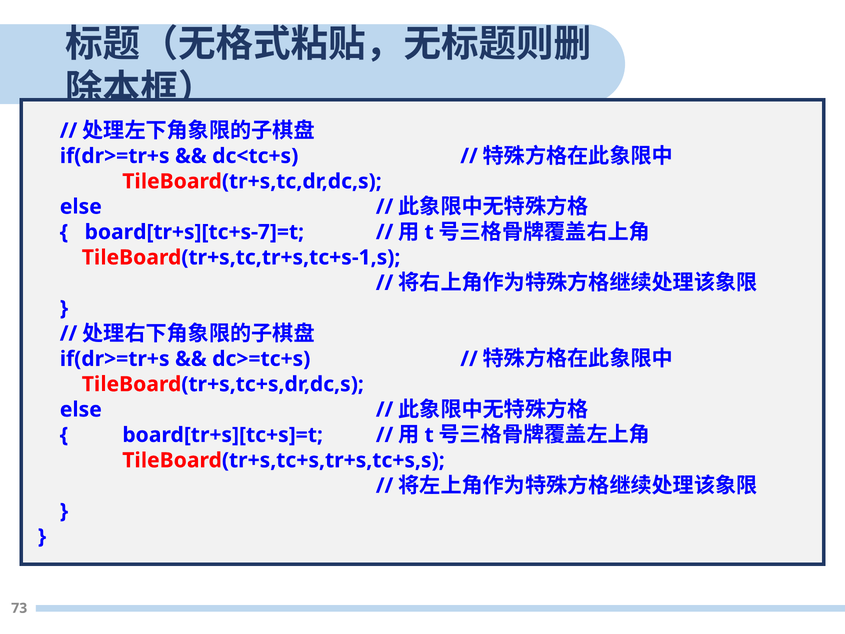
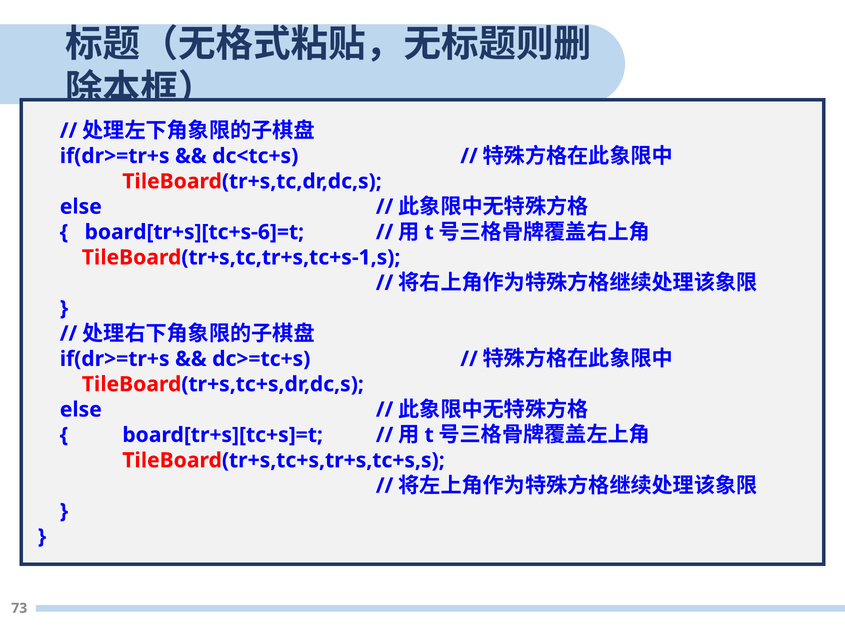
board[tr+s][tc+s-7]=t: board[tr+s][tc+s-7]=t -> board[tr+s][tc+s-6]=t
